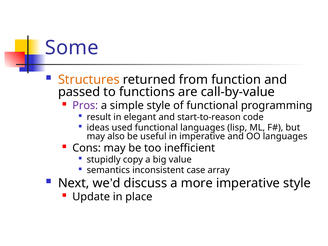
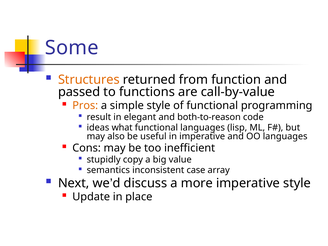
Pros colour: purple -> orange
start-to-reason: start-to-reason -> both-to-reason
used: used -> what
